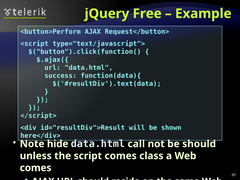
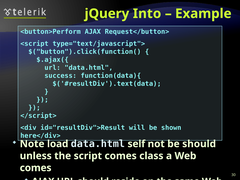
Free: Free -> Into
hide: hide -> load
call: call -> self
